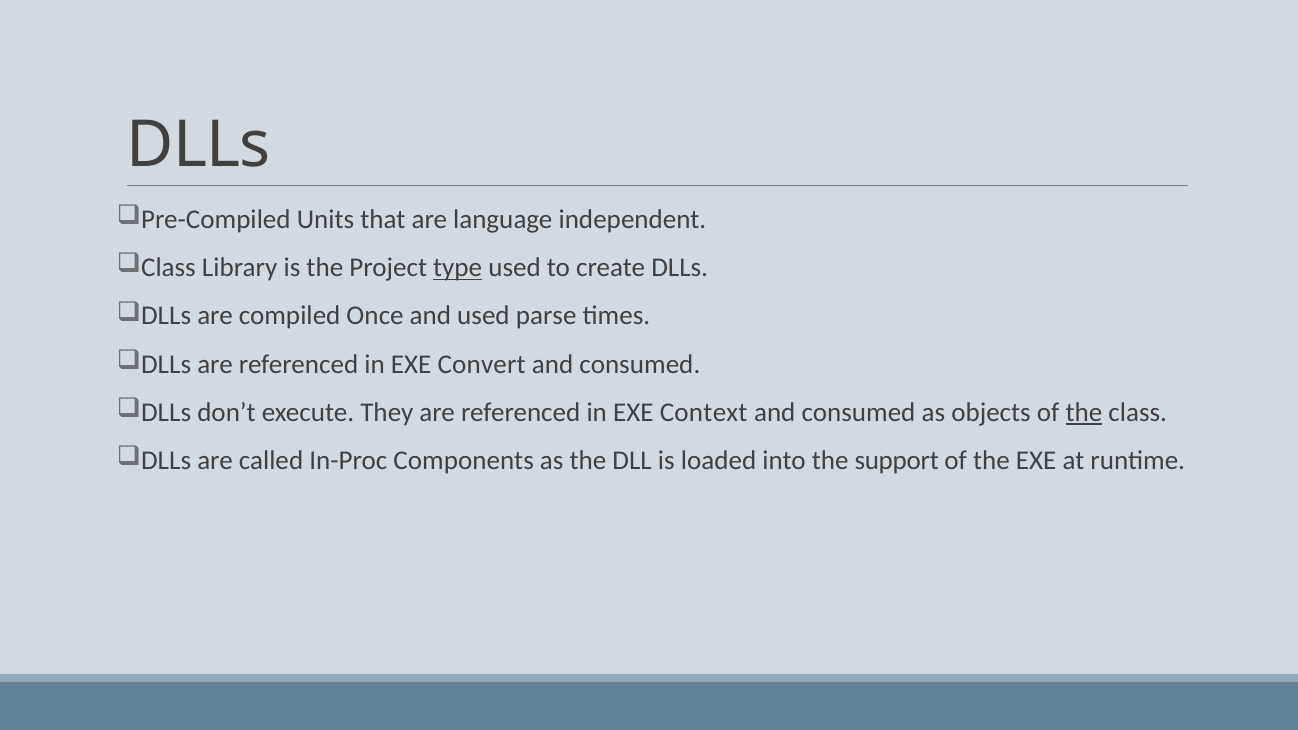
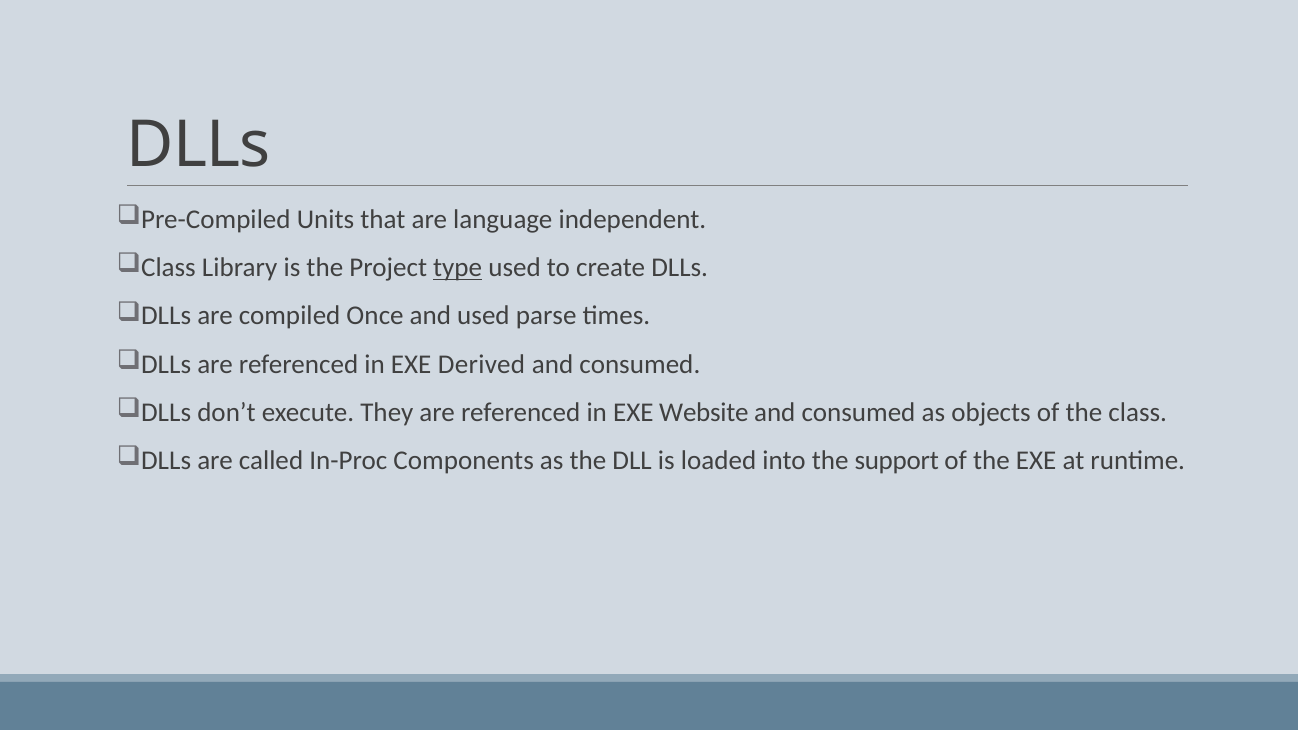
Convert: Convert -> Derived
Context: Context -> Website
the at (1084, 412) underline: present -> none
